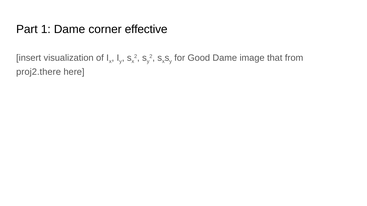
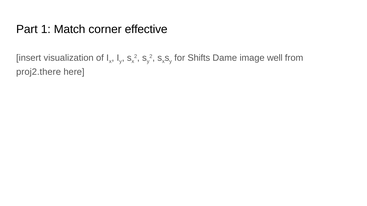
1 Dame: Dame -> Match
Good: Good -> Shifts
that: that -> well
